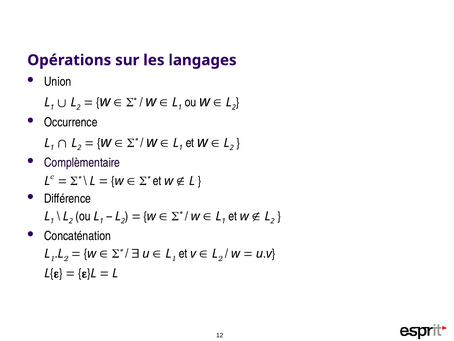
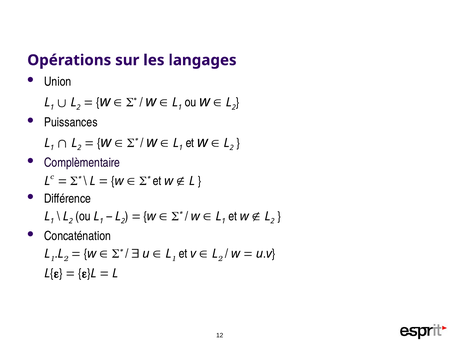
Occurrence: Occurrence -> Puissances
